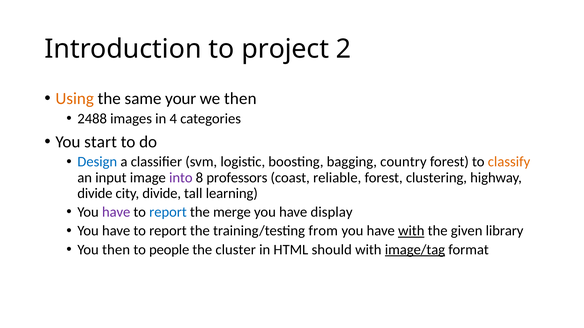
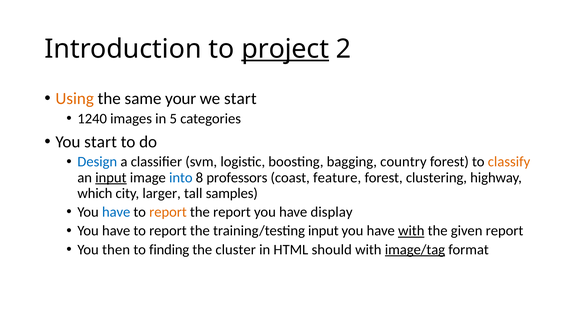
project underline: none -> present
we then: then -> start
2488: 2488 -> 1240
4: 4 -> 5
input at (111, 178) underline: none -> present
into colour: purple -> blue
reliable: reliable -> feature
divide at (95, 194): divide -> which
city divide: divide -> larger
learning: learning -> samples
have at (116, 212) colour: purple -> blue
report at (168, 212) colour: blue -> orange
the merge: merge -> report
training/testing from: from -> input
given library: library -> report
people: people -> finding
